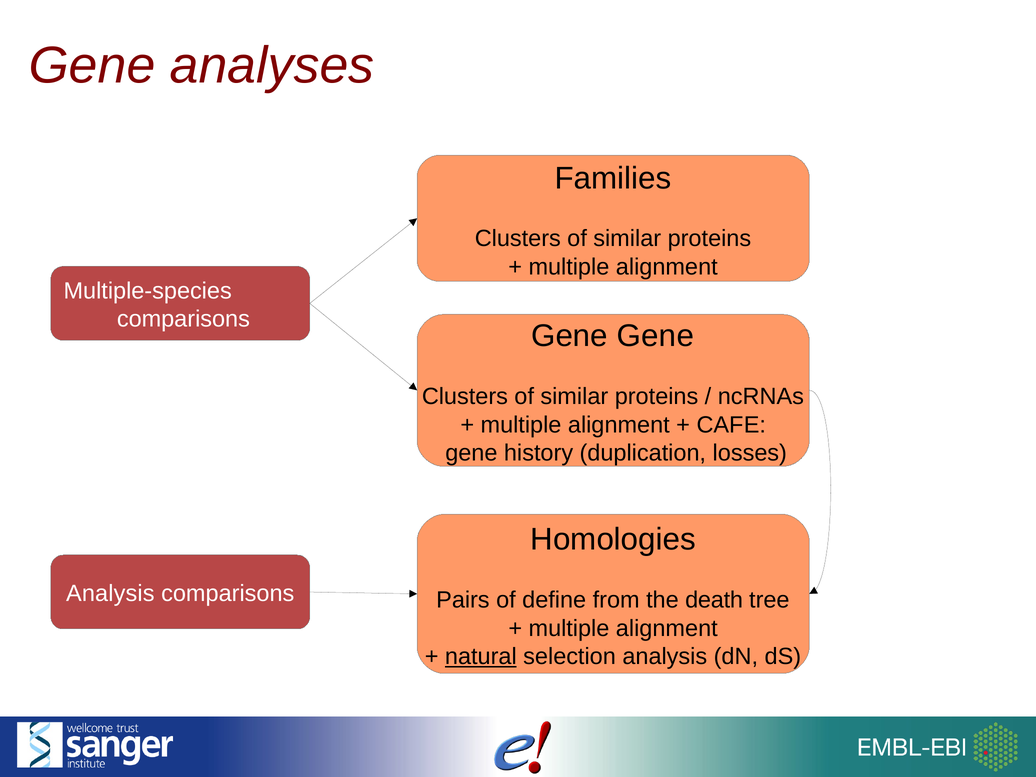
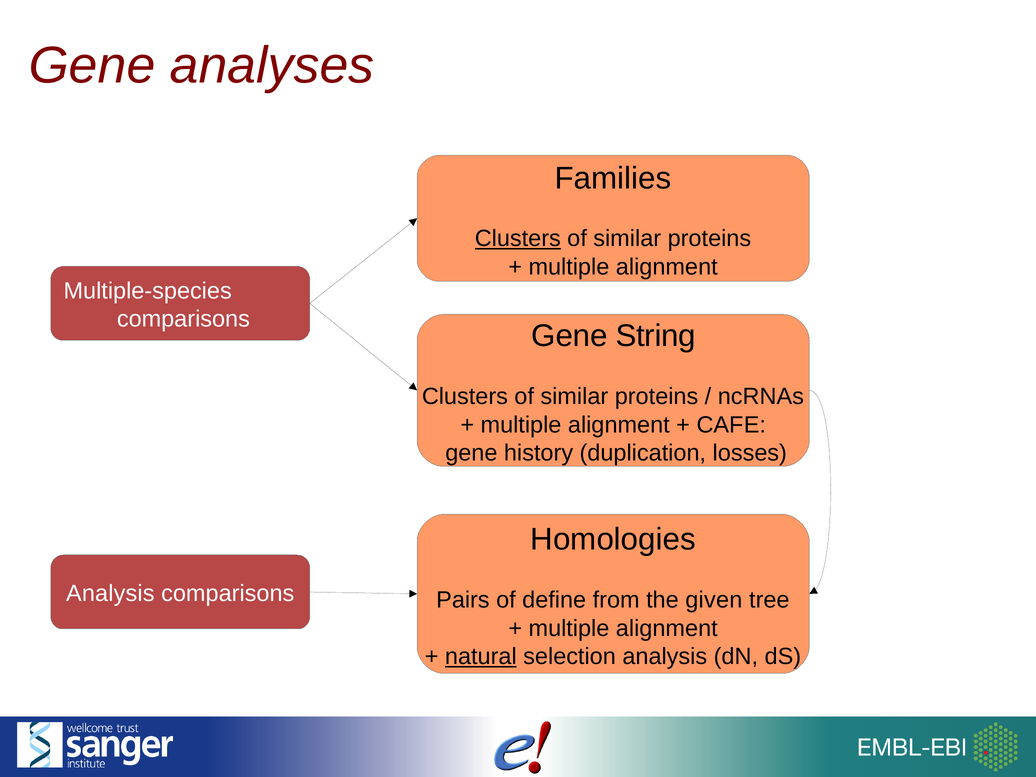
Clusters at (518, 239) underline: none -> present
Gene Gene: Gene -> String
death: death -> given
